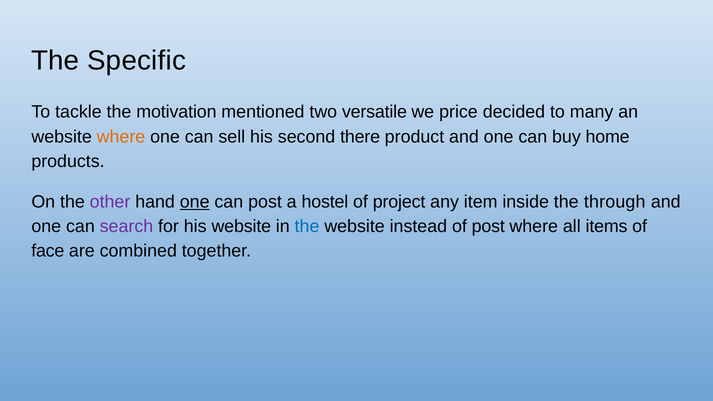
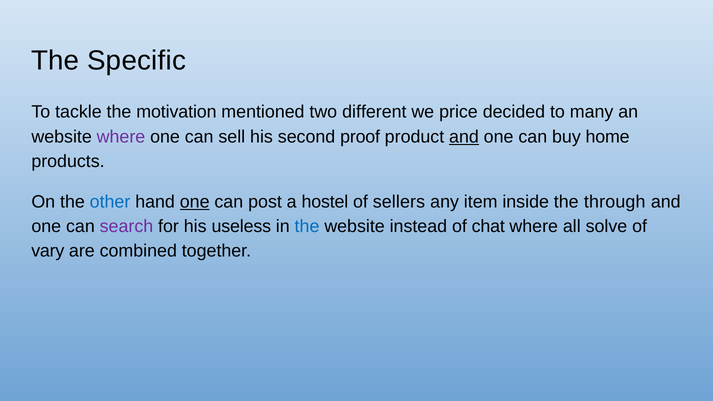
versatile: versatile -> different
where at (121, 137) colour: orange -> purple
there: there -> proof
and at (464, 137) underline: none -> present
other colour: purple -> blue
project: project -> sellers
his website: website -> useless
of post: post -> chat
items: items -> solve
face: face -> vary
